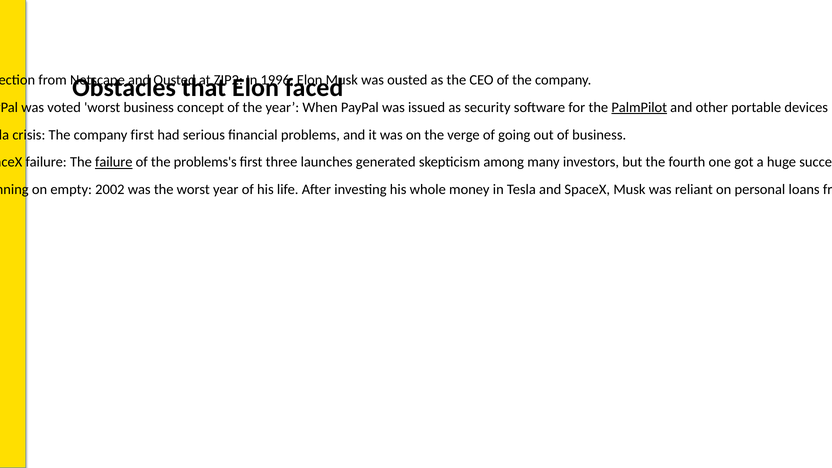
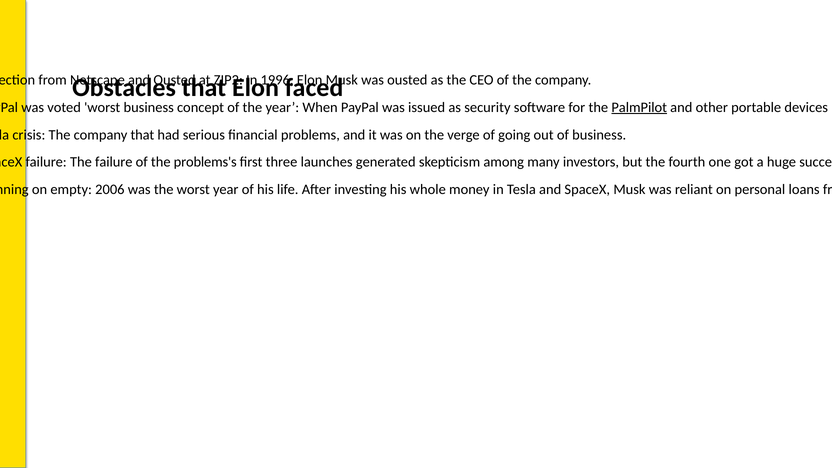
company first: first -> that
failure at (114, 162) underline: present -> none
2002: 2002 -> 2006
